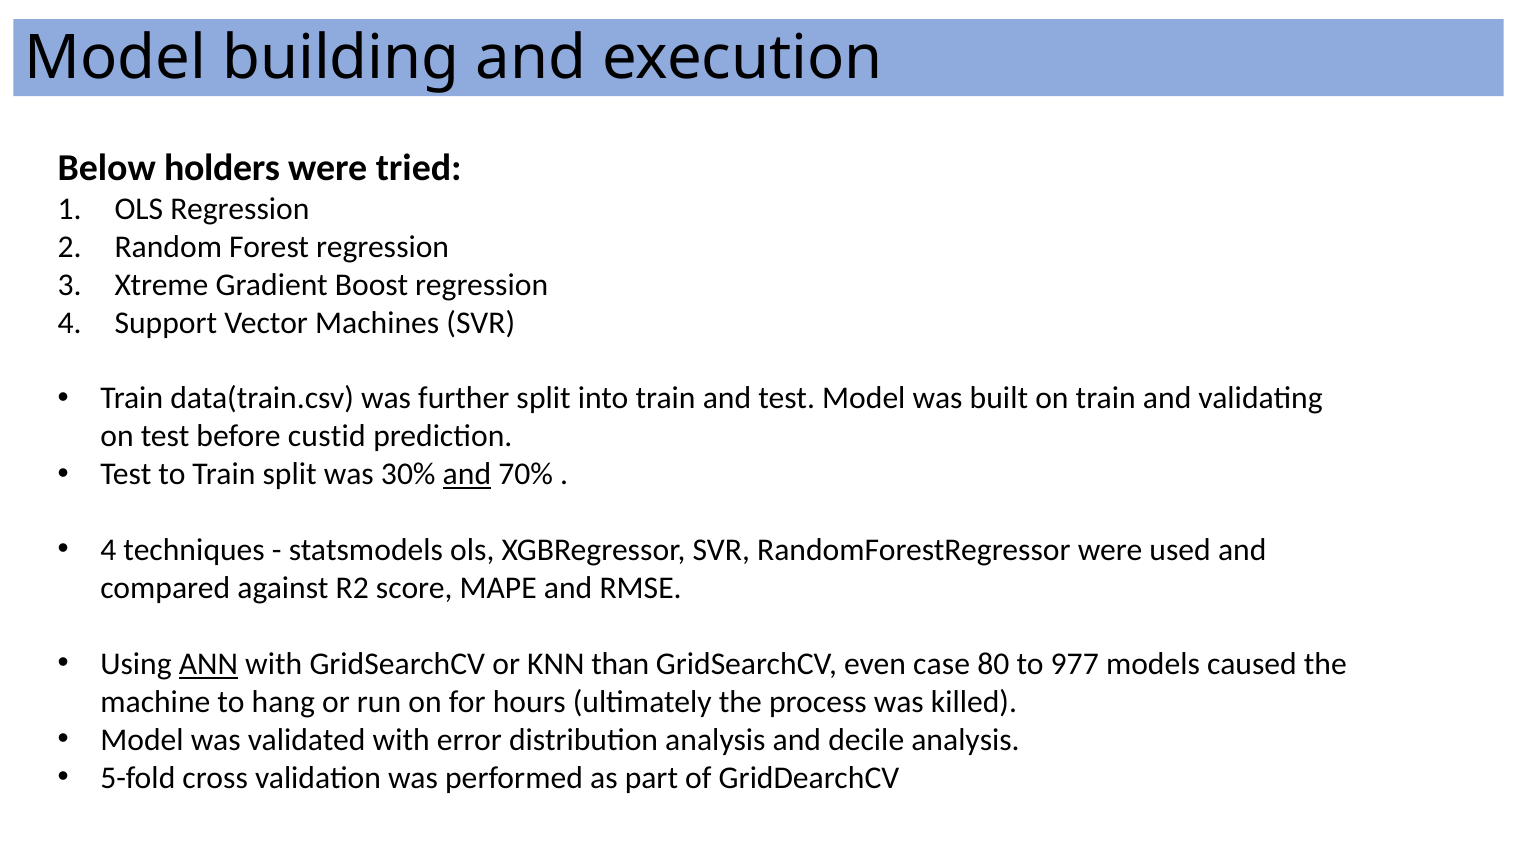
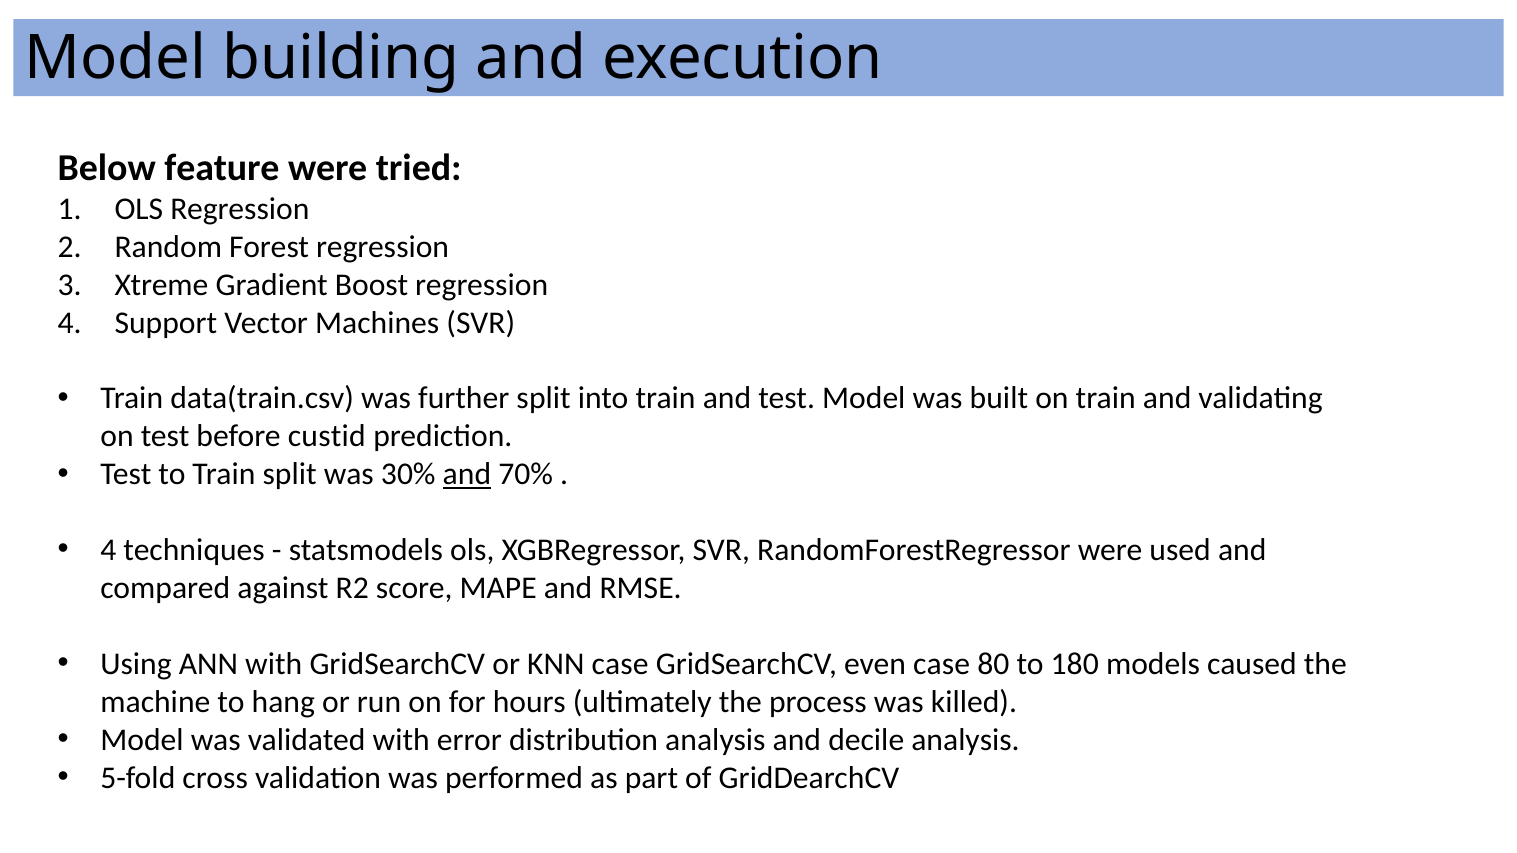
holders: holders -> feature
ANN underline: present -> none
KNN than: than -> case
977: 977 -> 180
